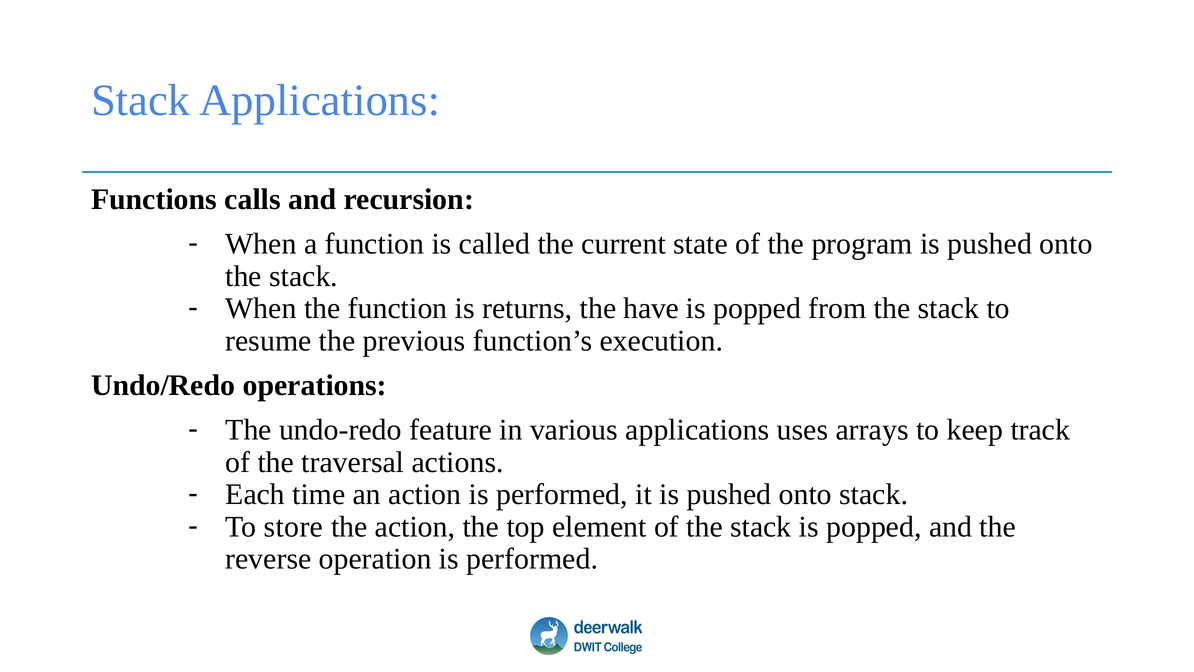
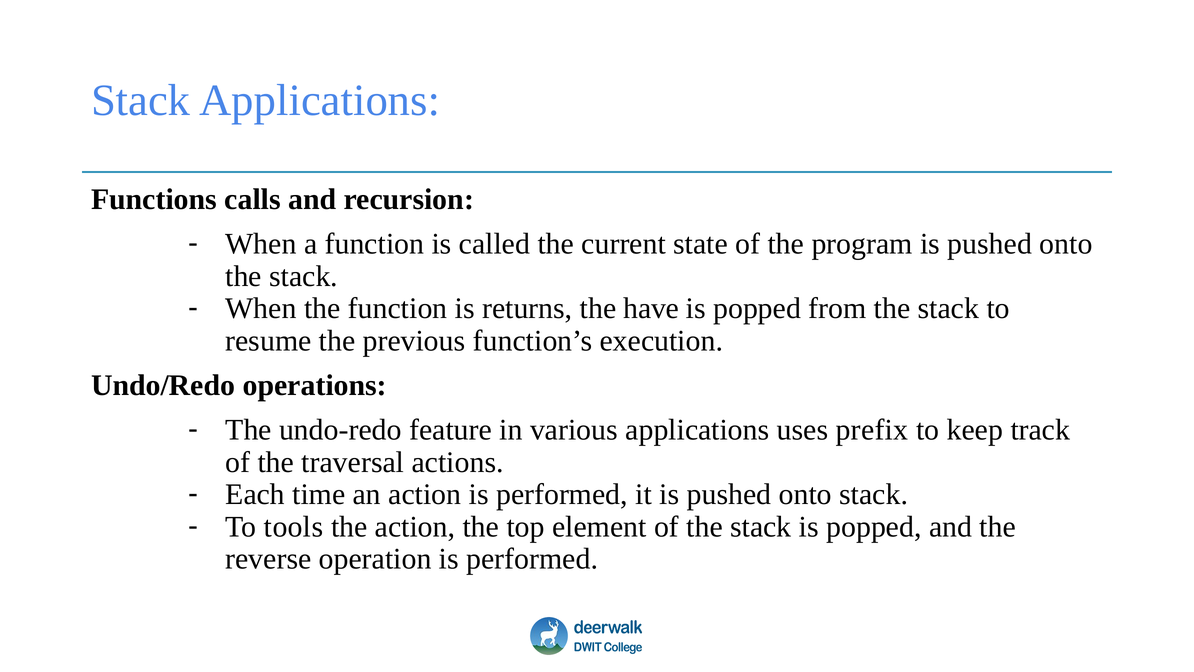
arrays: arrays -> prefix
store: store -> tools
